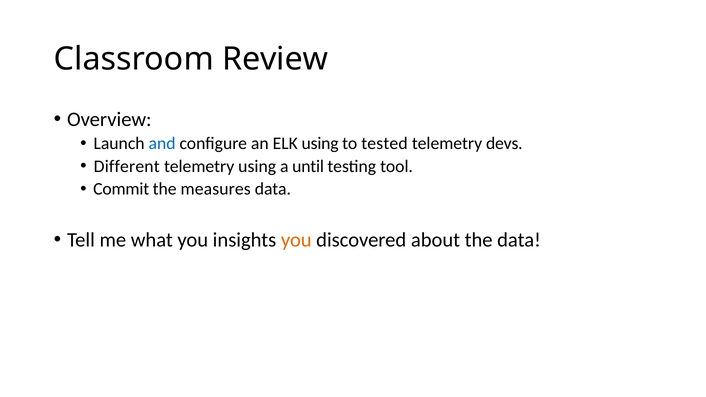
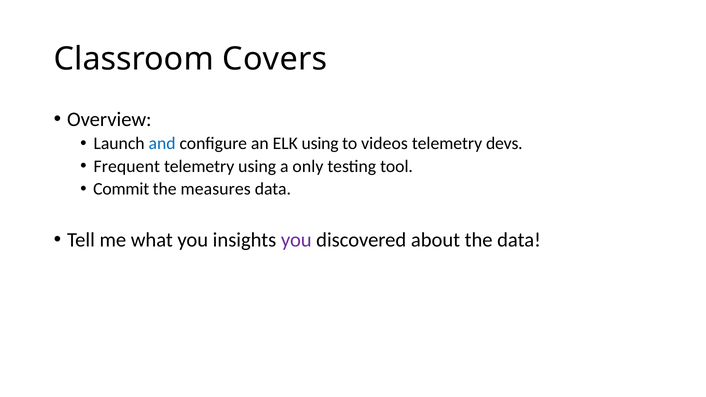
Review: Review -> Covers
tested: tested -> videos
Different: Different -> Frequent
until: until -> only
you at (296, 240) colour: orange -> purple
